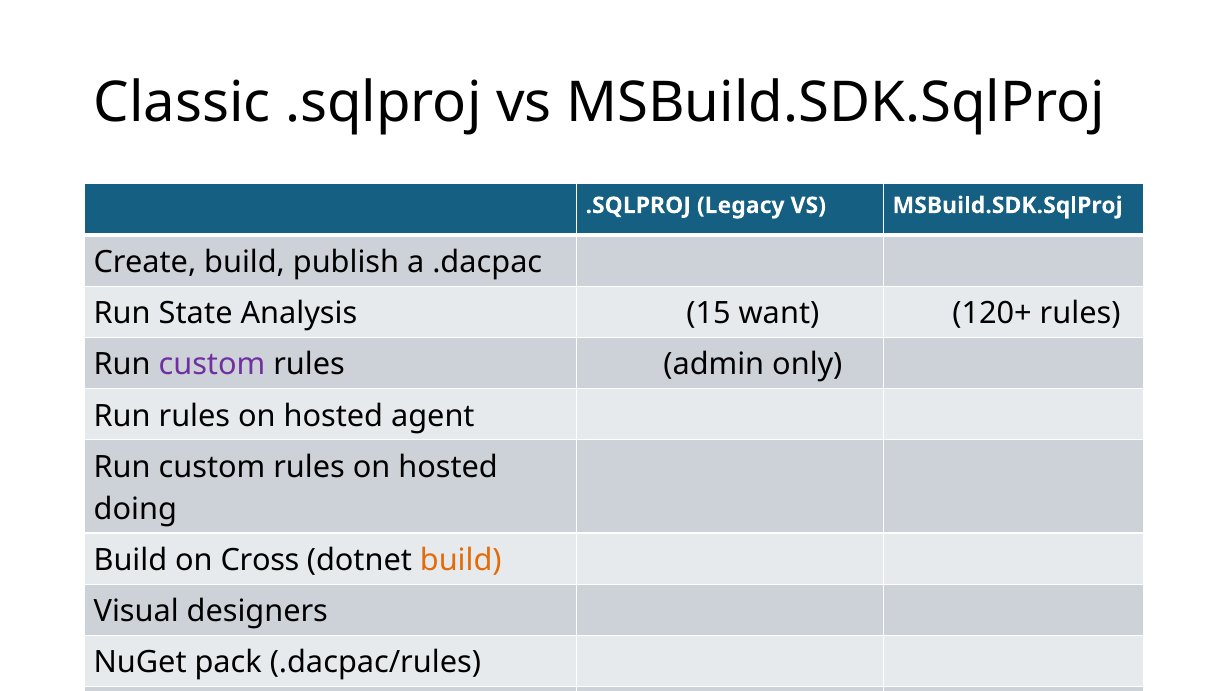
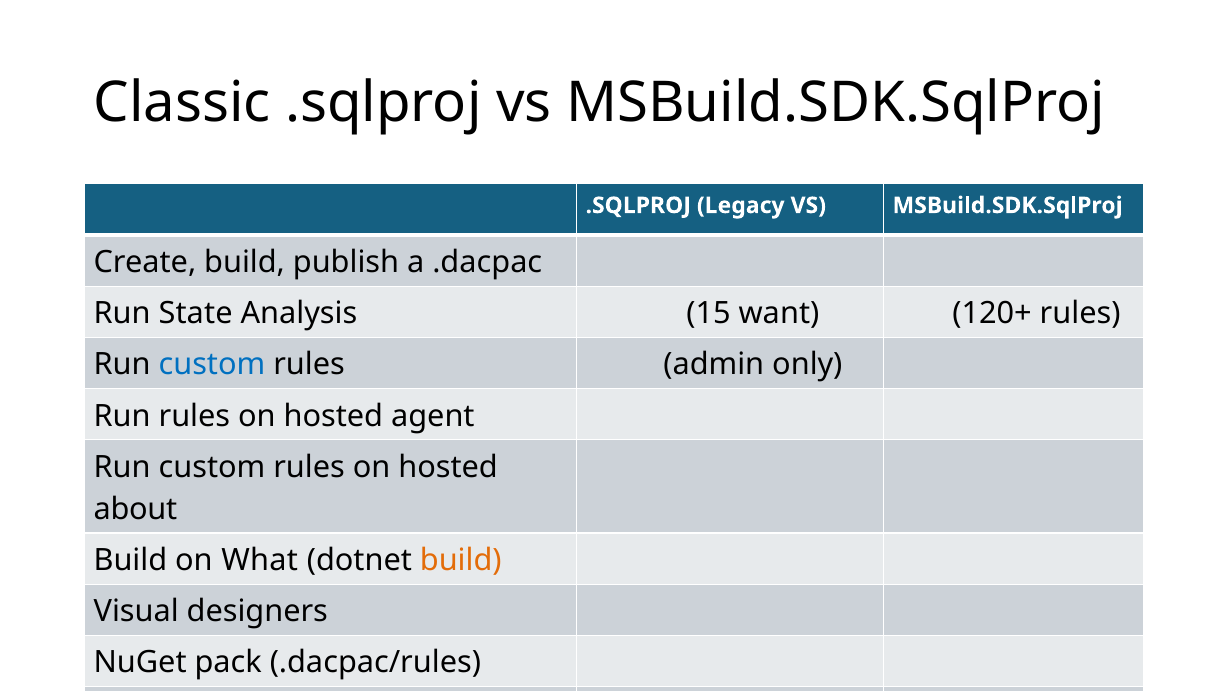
custom at (212, 365) colour: purple -> blue
doing: doing -> about
Cross: Cross -> What
